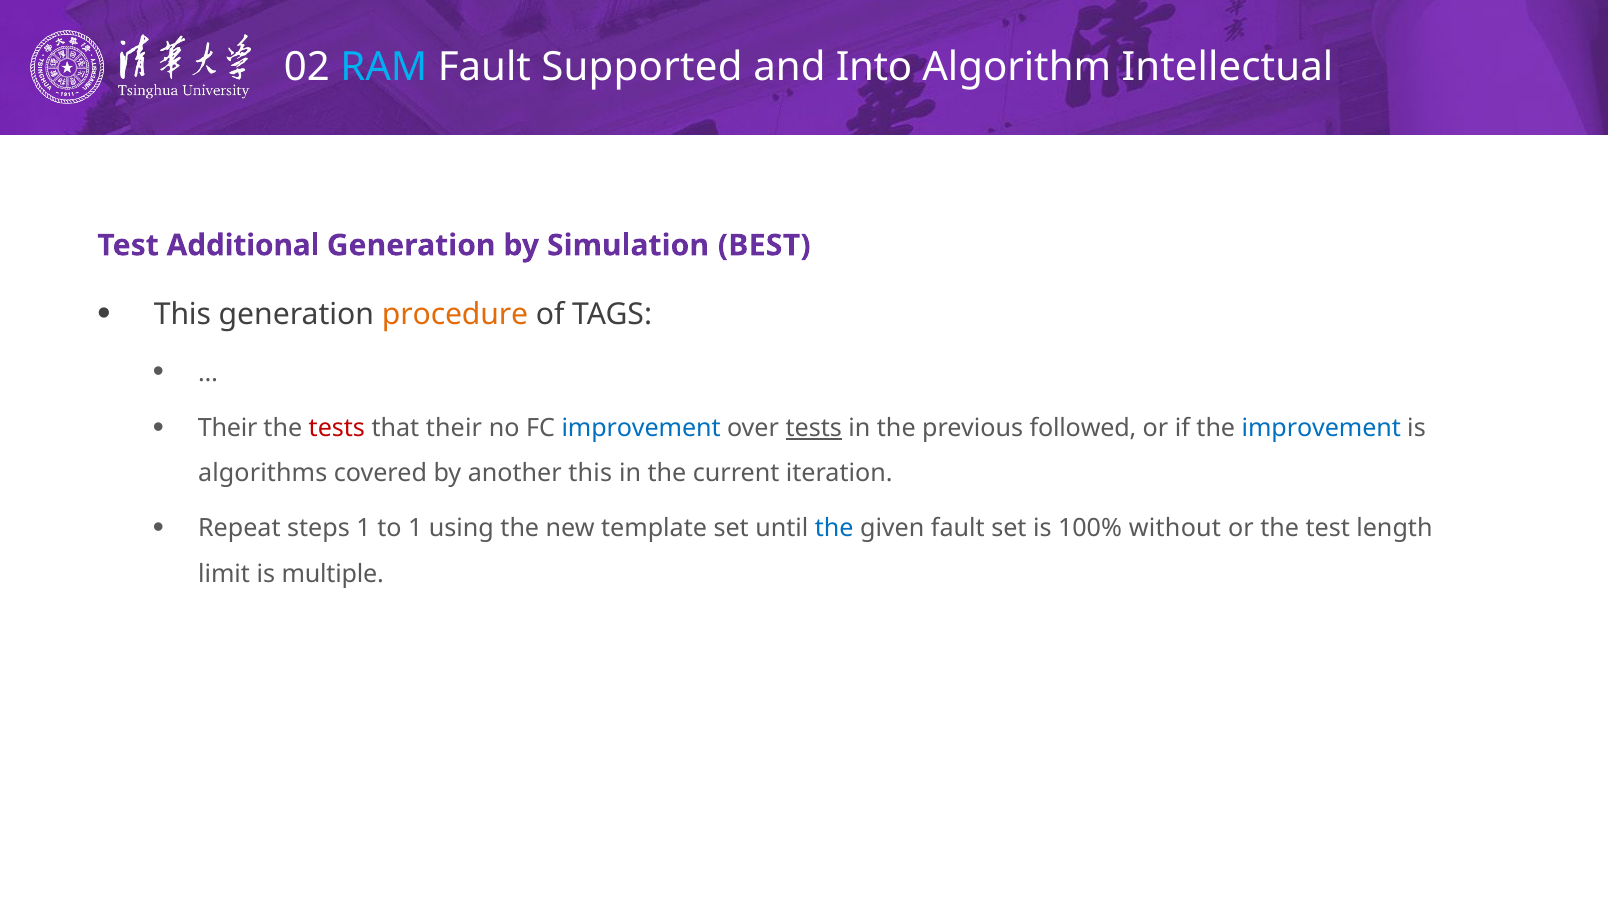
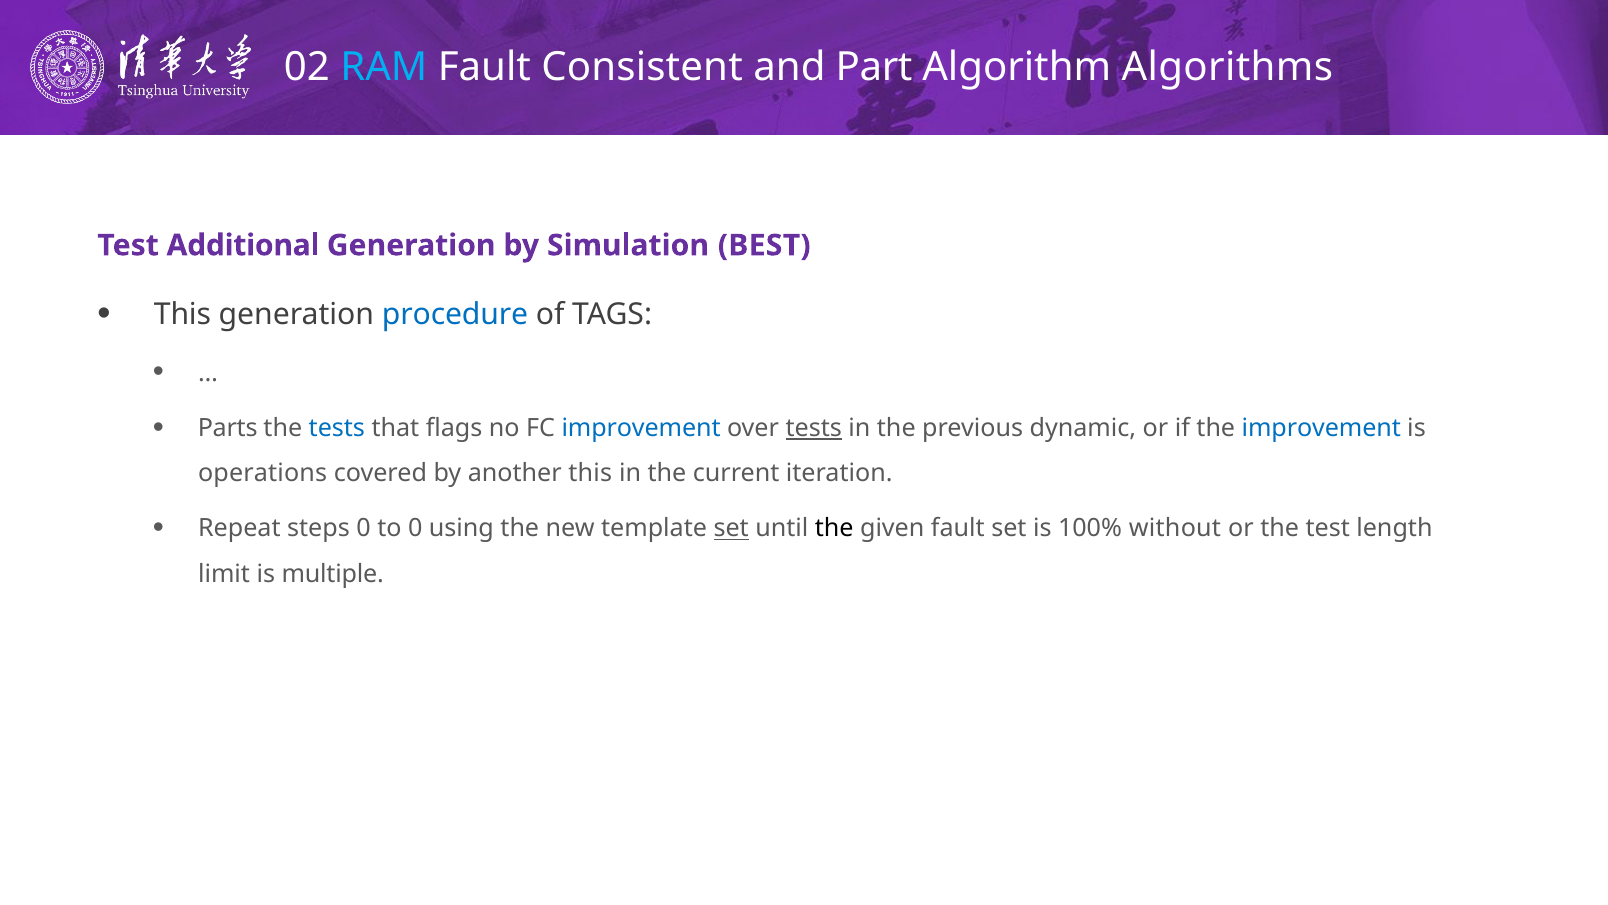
Supported: Supported -> Consistent
Into: Into -> Part
Intellectual: Intellectual -> Algorithms
procedure colour: orange -> blue
Their at (228, 428): Their -> Parts
tests at (337, 428) colour: red -> blue
that their: their -> flags
followed: followed -> dynamic
algorithms: algorithms -> operations
steps 1: 1 -> 0
to 1: 1 -> 0
set at (731, 528) underline: none -> present
the at (834, 528) colour: blue -> black
